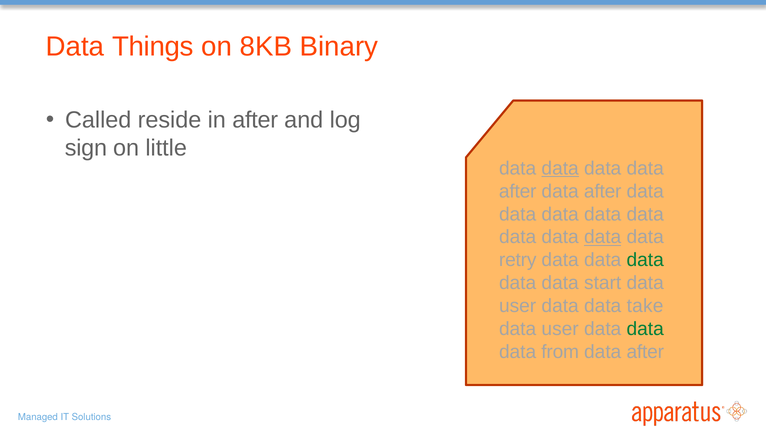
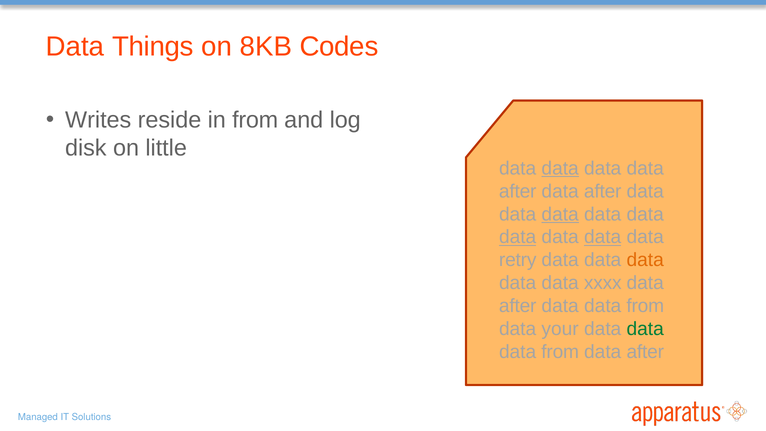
Binary: Binary -> Codes
Called: Called -> Writes
in after: after -> from
sign: sign -> disk
data at (560, 214) underline: none -> present
data at (518, 237) underline: none -> present
data at (645, 260) colour: green -> orange
start: start -> xxxx
user at (518, 306): user -> after
take at (645, 306): take -> from
user at (560, 329): user -> your
